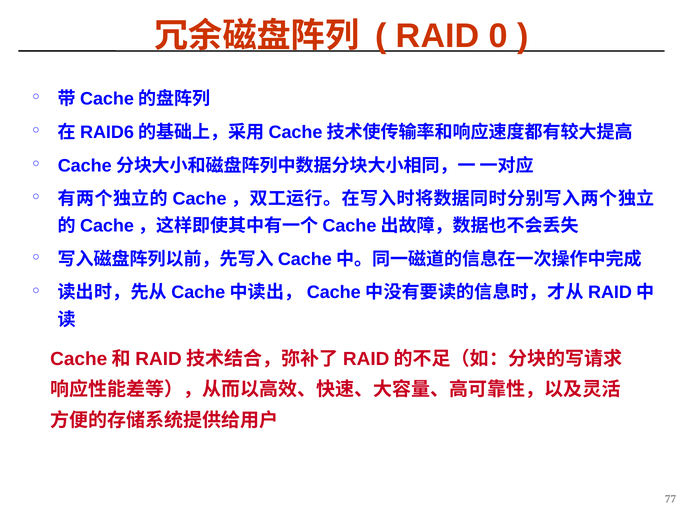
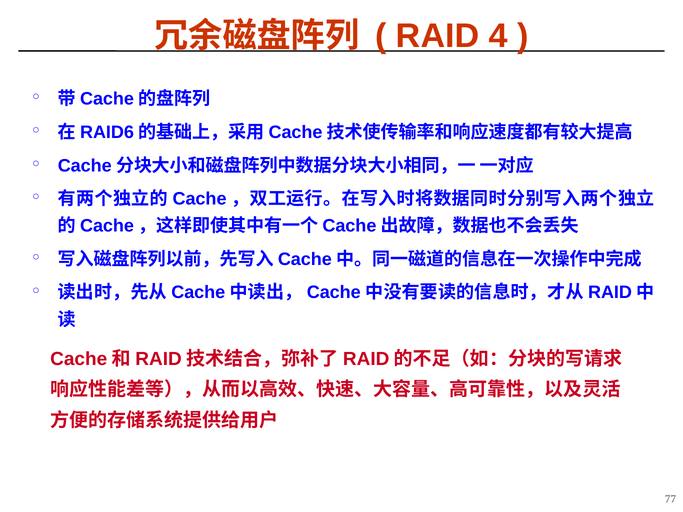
0: 0 -> 4
